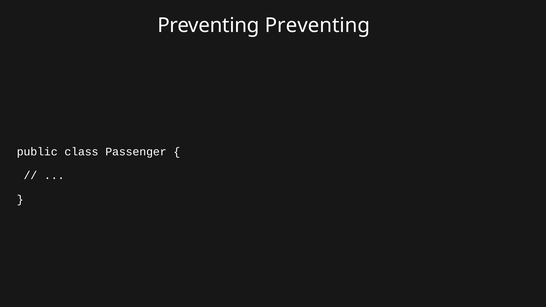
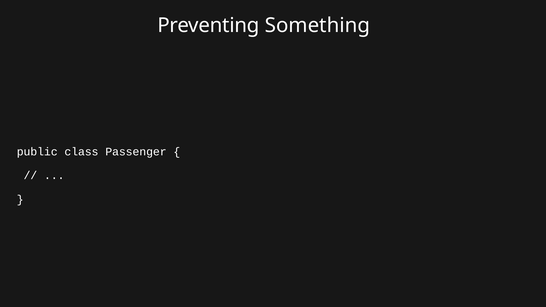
Preventing Preventing: Preventing -> Something
